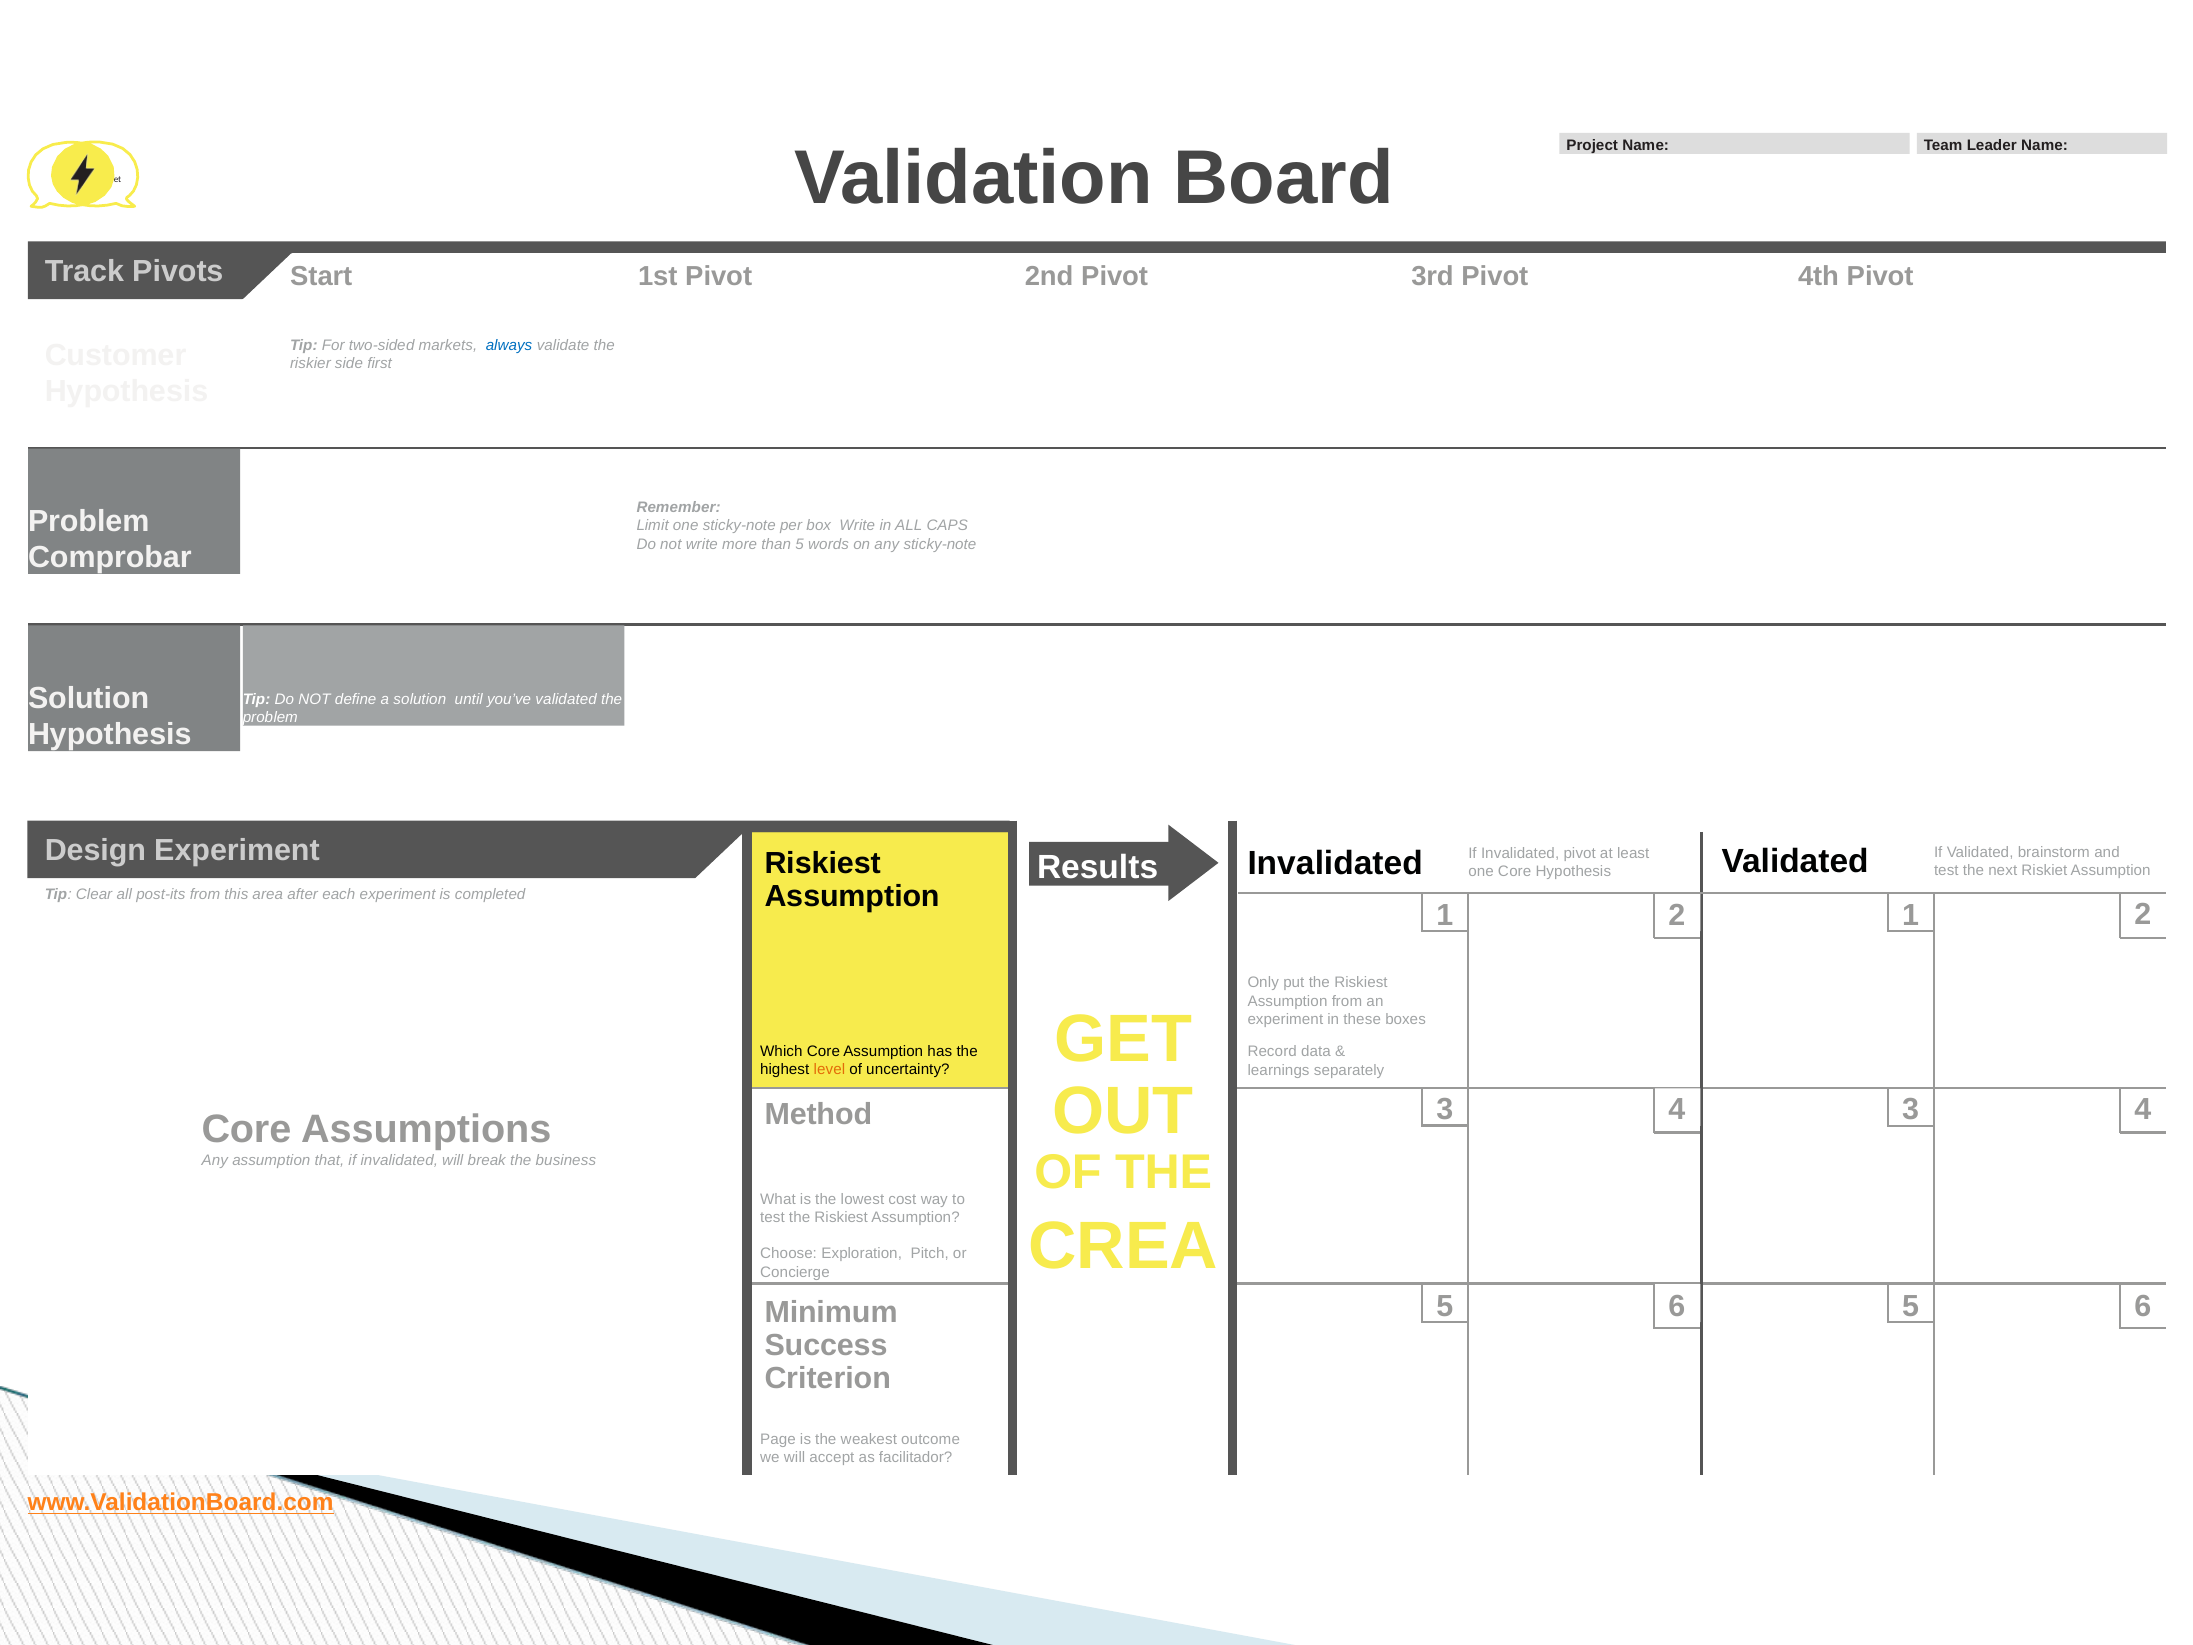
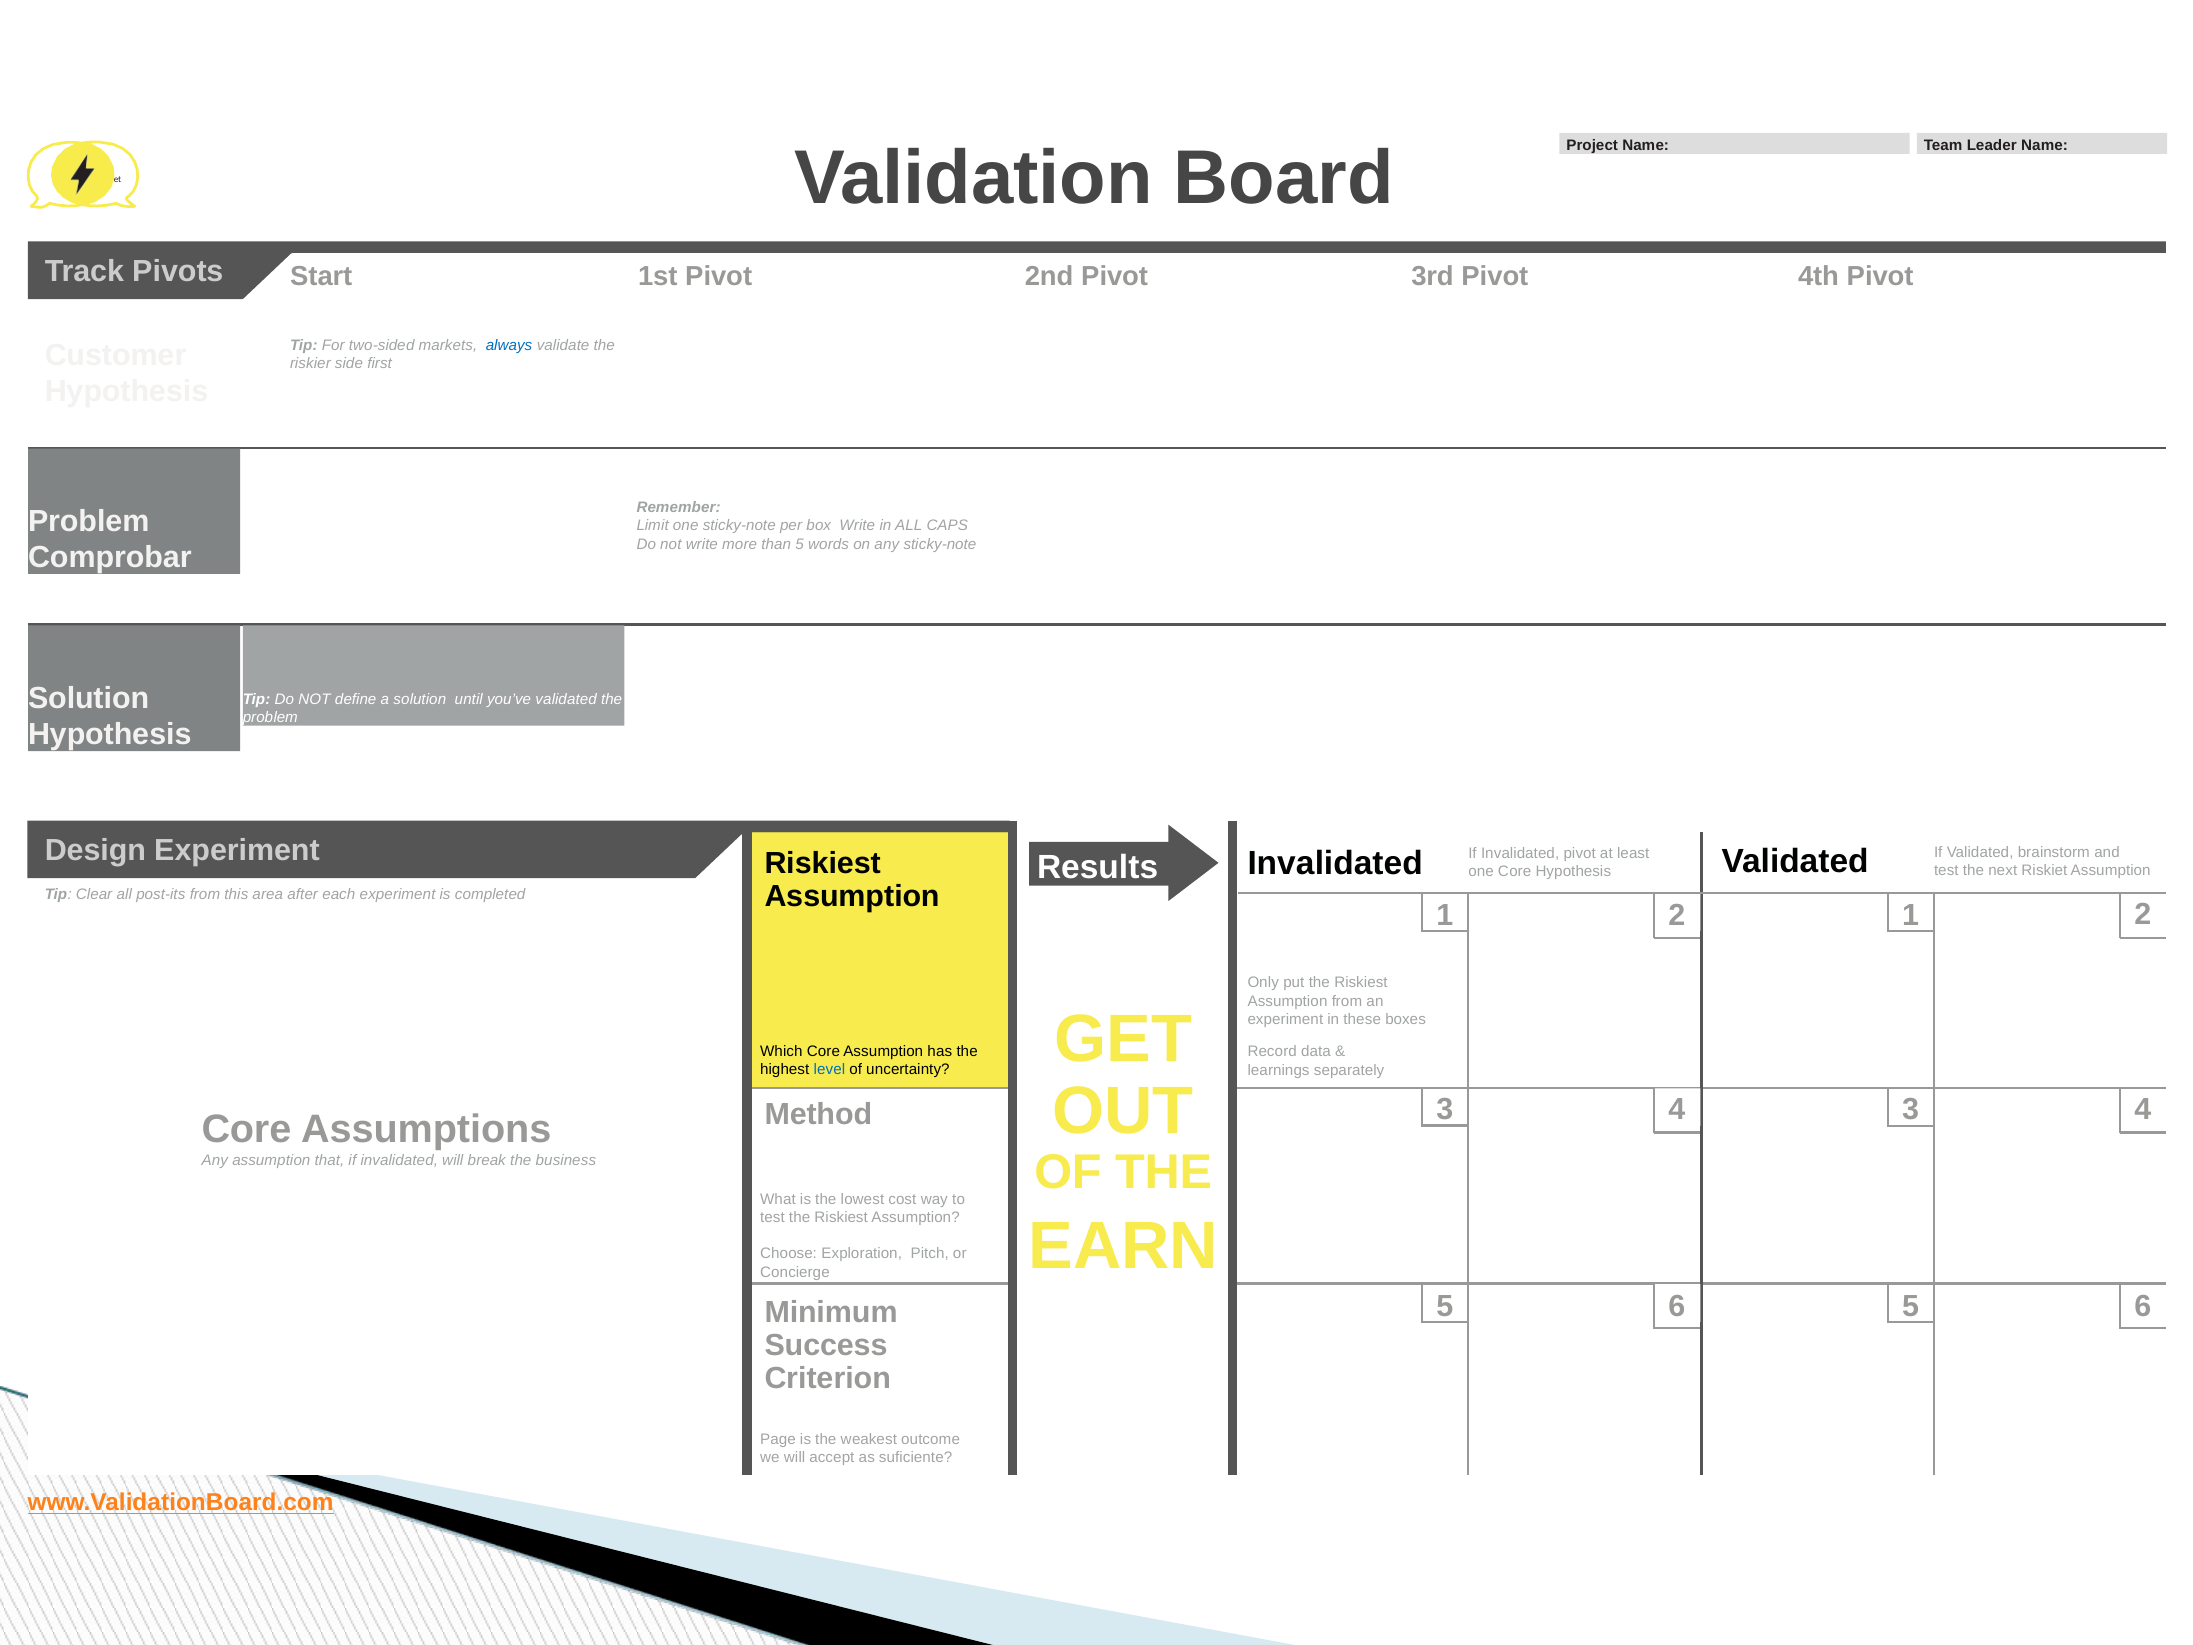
level colour: orange -> blue
CREA at (1123, 1246): CREA -> EARN
facilitador: facilitador -> suficiente
